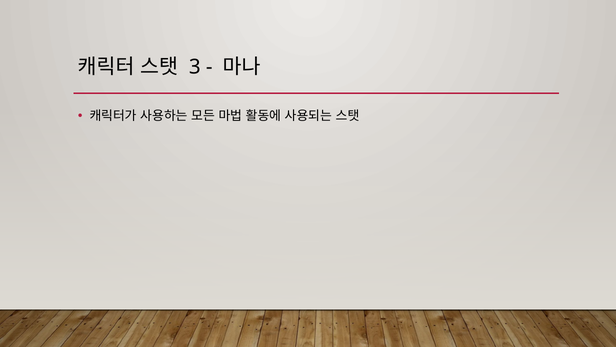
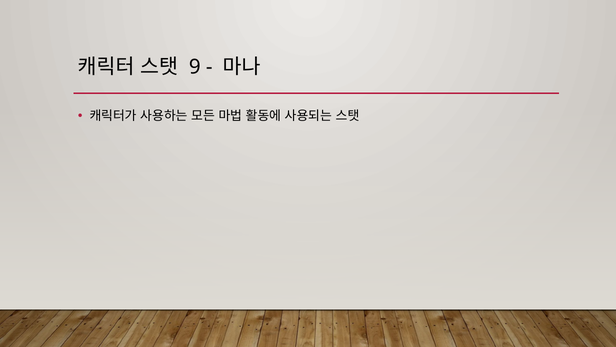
3: 3 -> 9
